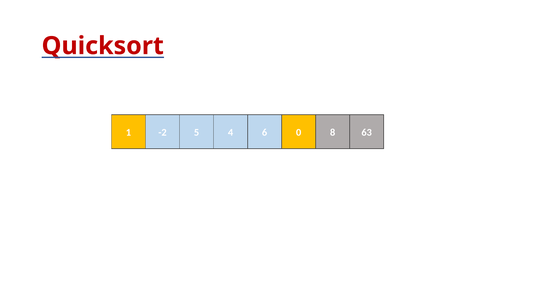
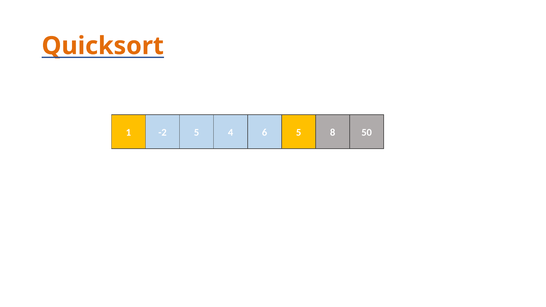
Quicksort colour: red -> orange
6 0: 0 -> 5
63: 63 -> 50
